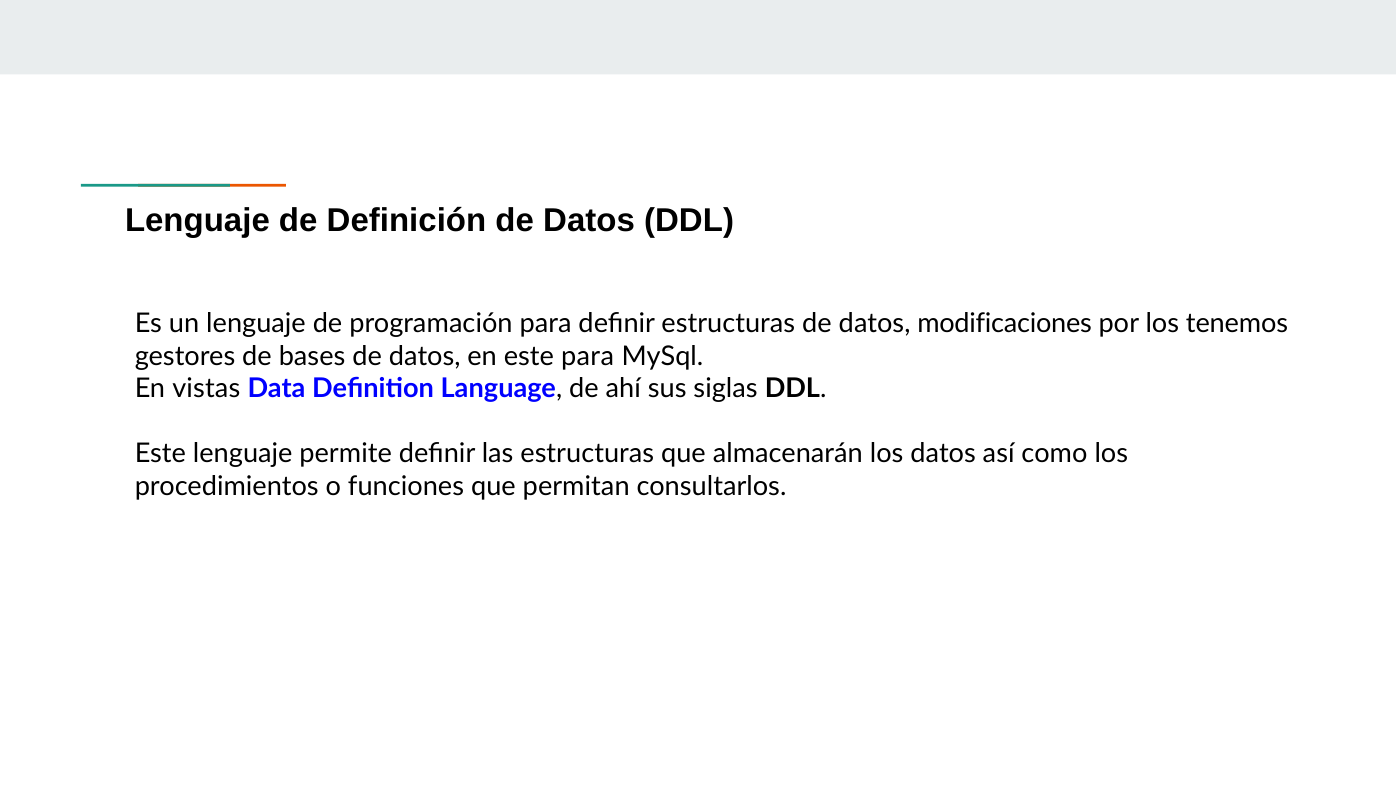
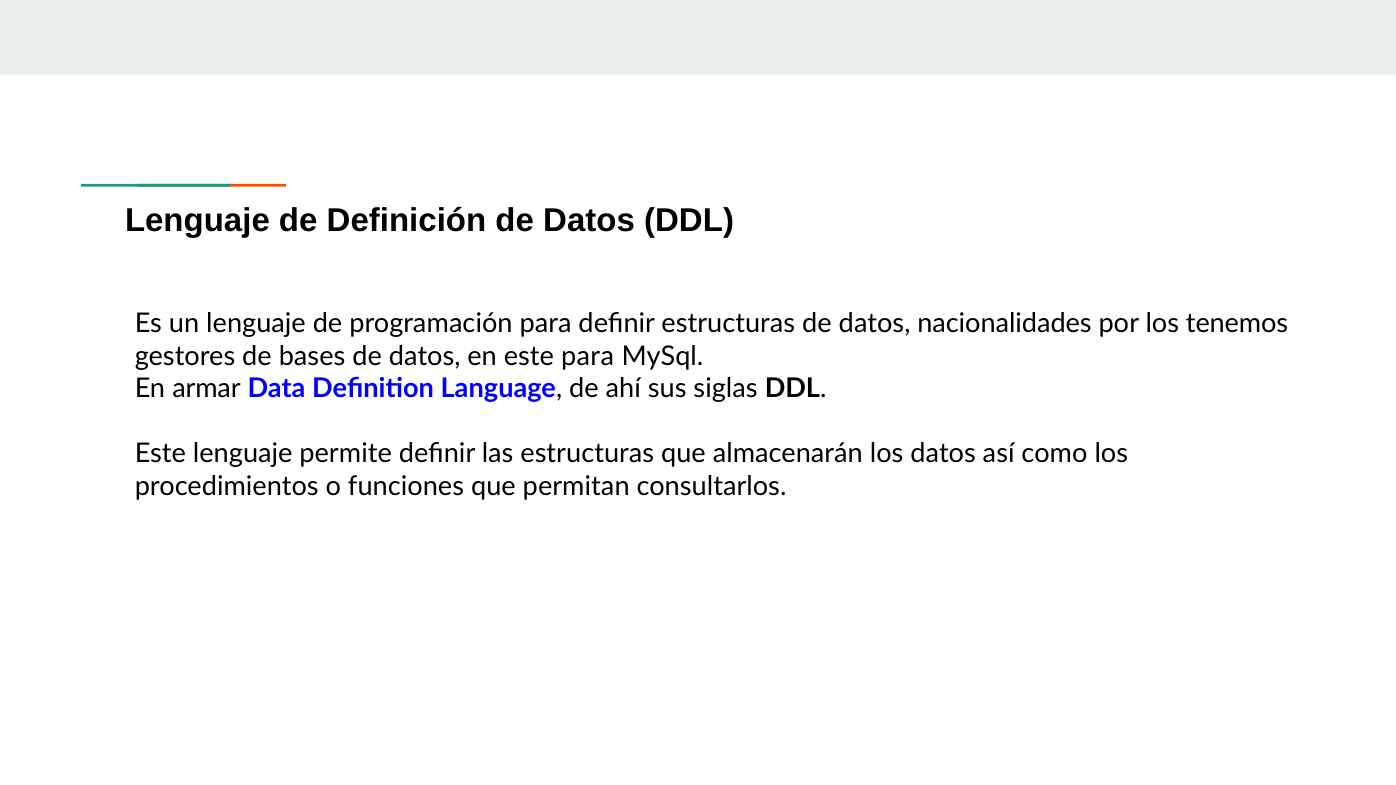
modificaciones: modificaciones -> nacionalidades
vistas: vistas -> armar
